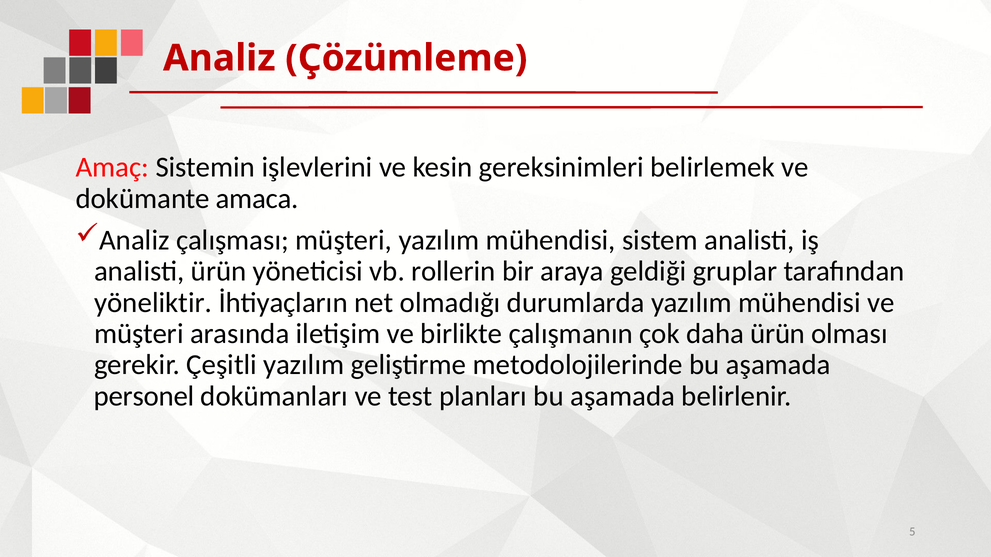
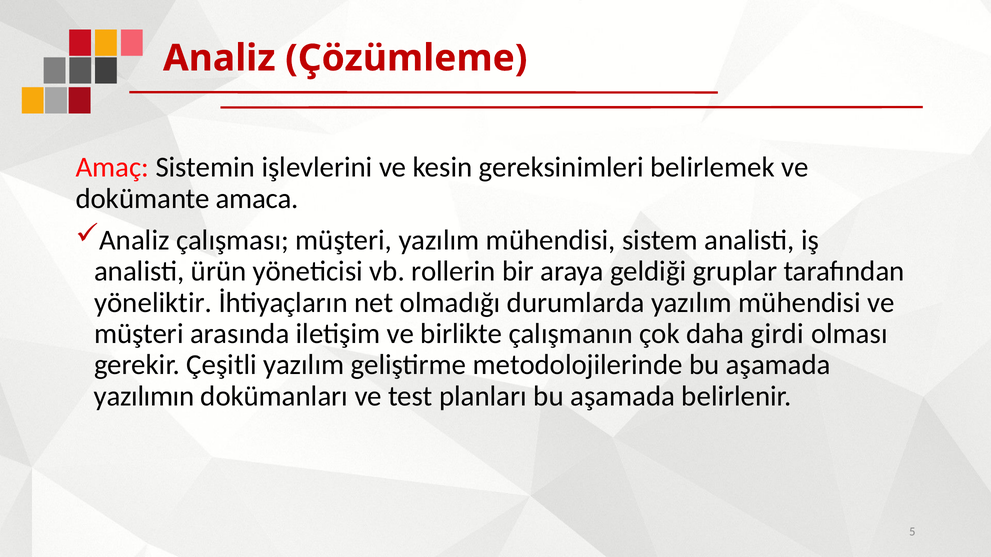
daha ürün: ürün -> girdi
personel: personel -> yazılımın
